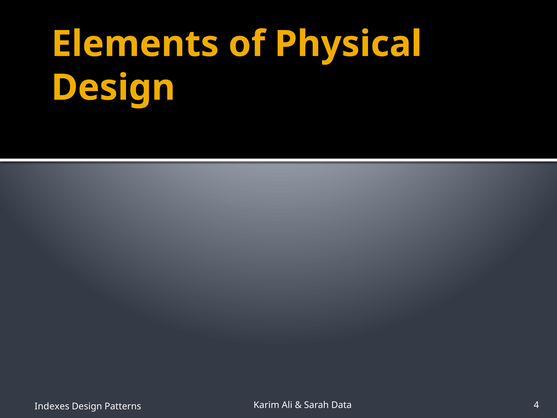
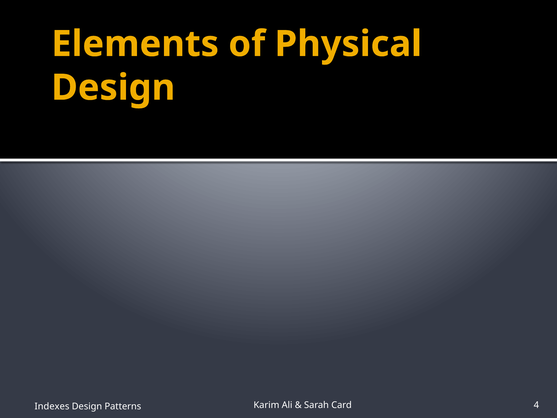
Data: Data -> Card
